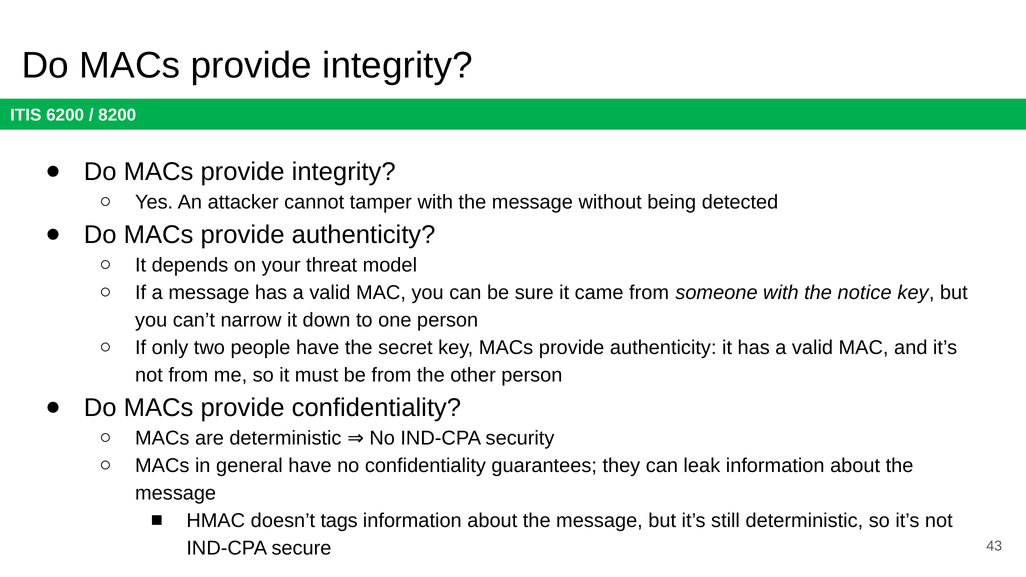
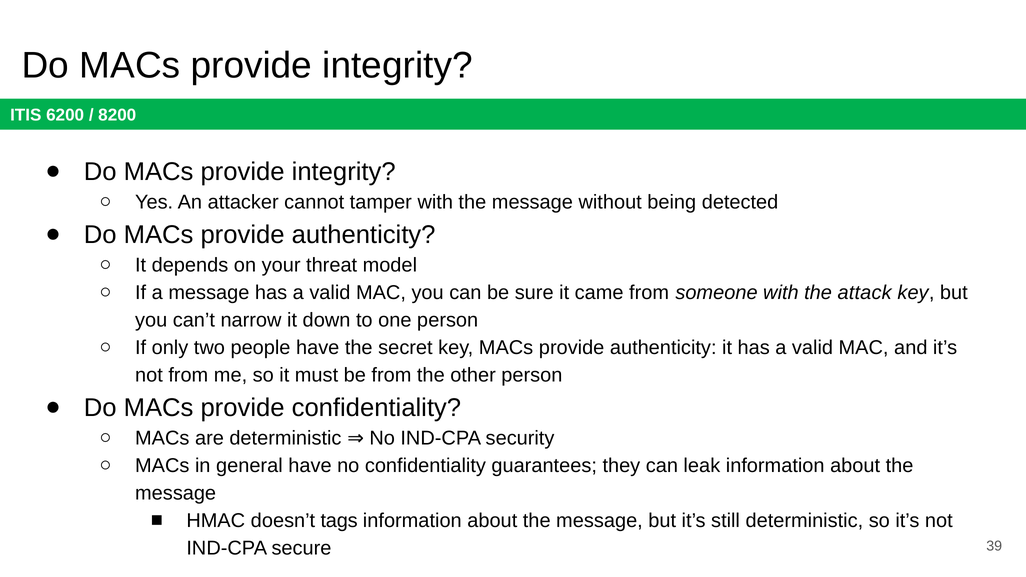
notice: notice -> attack
43: 43 -> 39
